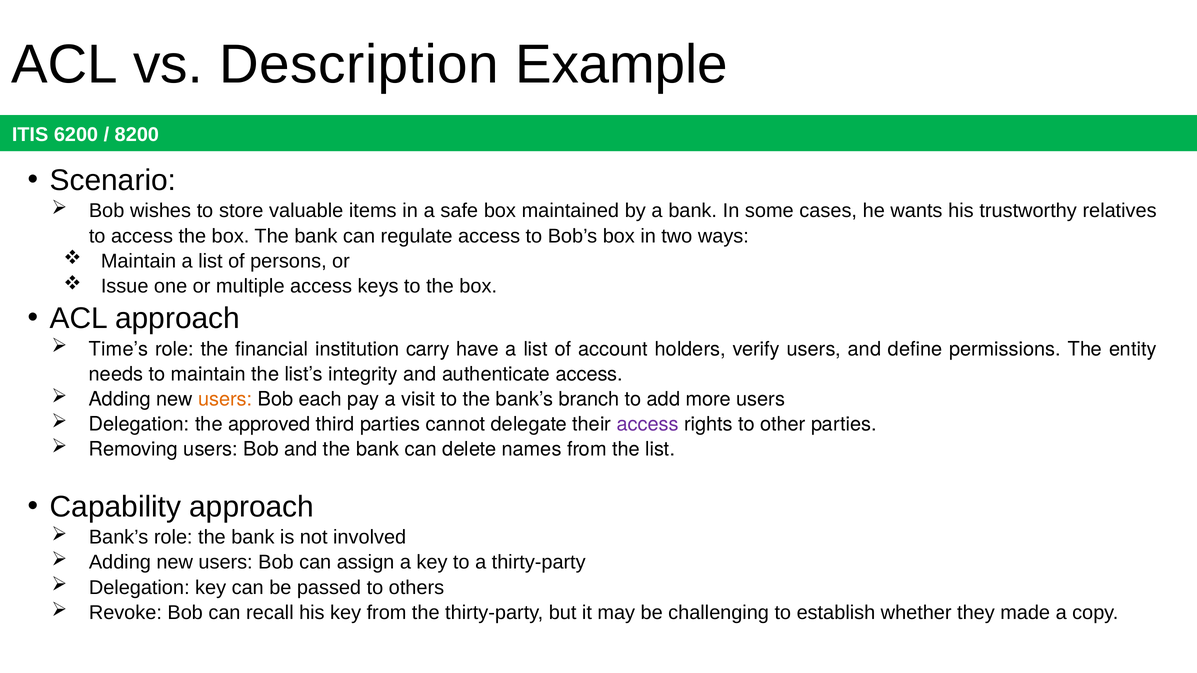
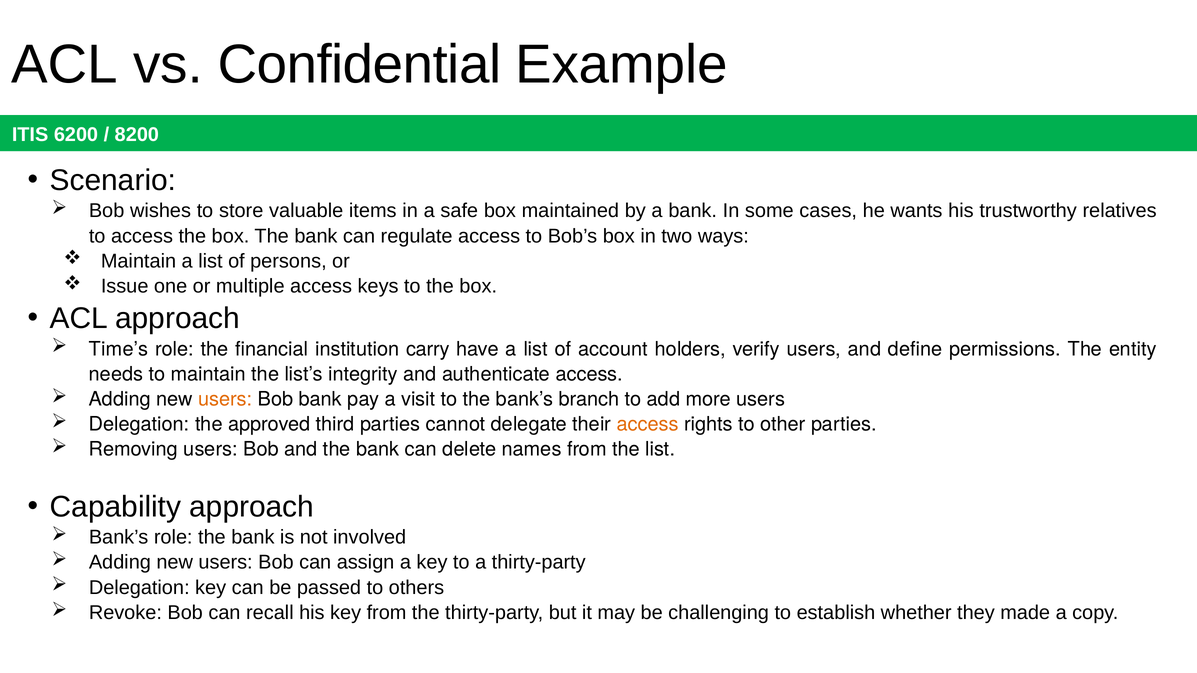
Description: Description -> Confidential
Bob each: each -> bank
access at (648, 425) colour: purple -> orange
